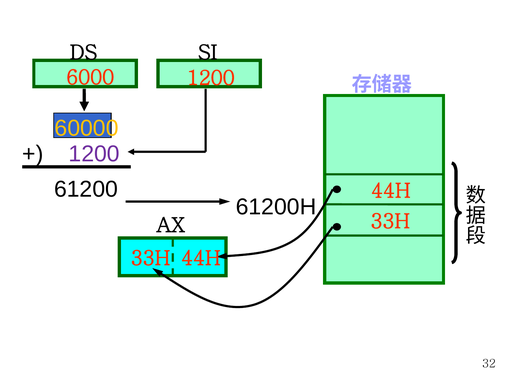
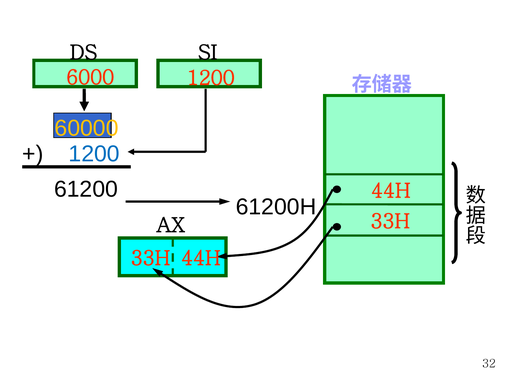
1200 at (94, 154) colour: purple -> blue
